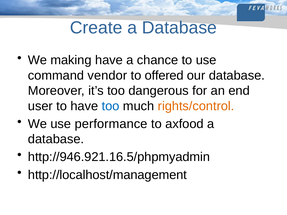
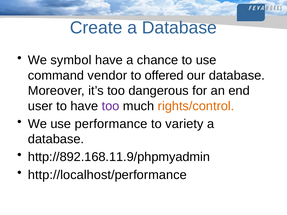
making: making -> symbol
too at (111, 106) colour: blue -> purple
axfood: axfood -> variety
http://946.921.16.5/phpmyadmin: http://946.921.16.5/phpmyadmin -> http://892.168.11.9/phpmyadmin
http://localhost/management: http://localhost/management -> http://localhost/performance
